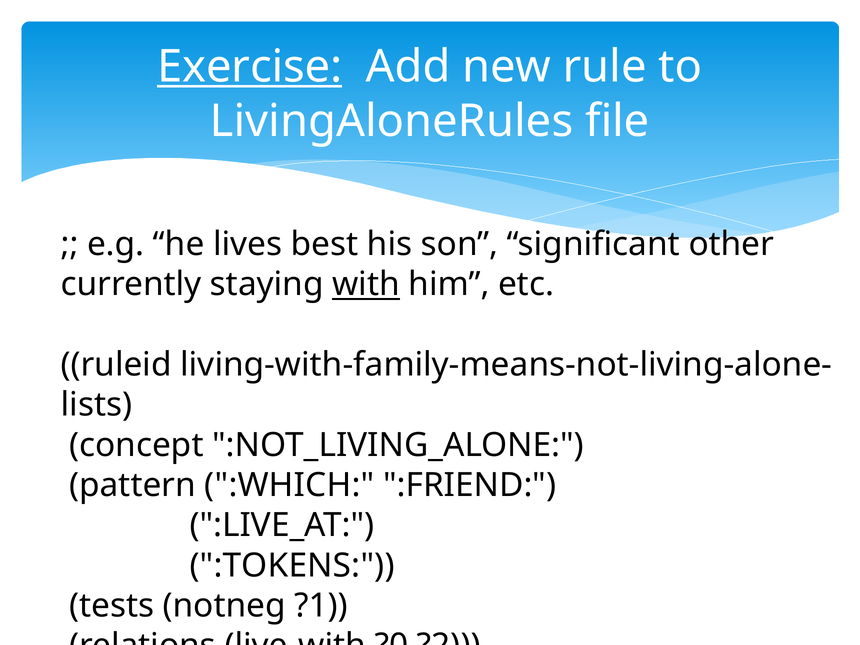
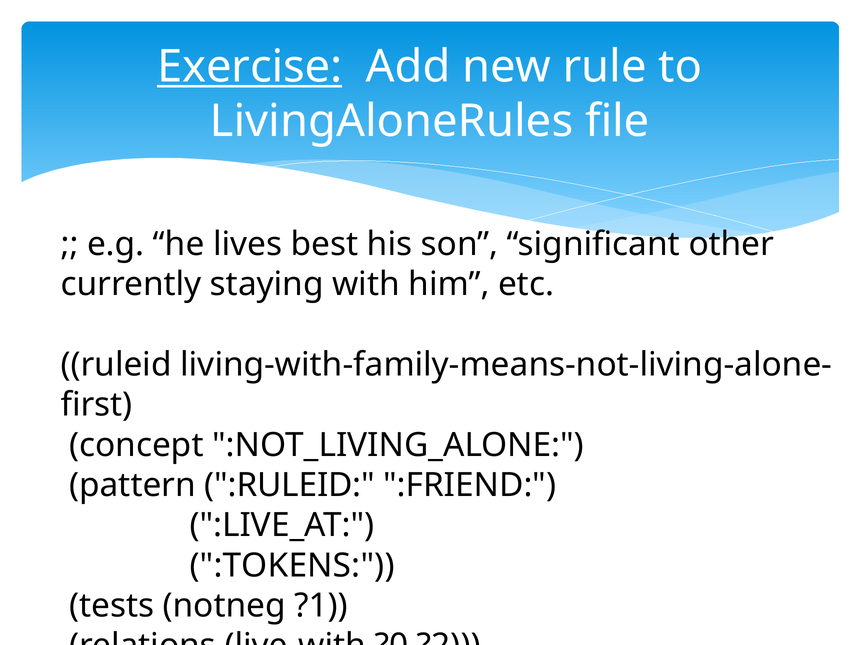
with underline: present -> none
lists: lists -> first
:WHICH: :WHICH -> :RULEID
